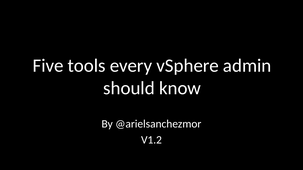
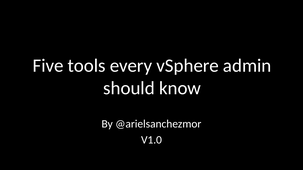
V1.2: V1.2 -> V1.0
